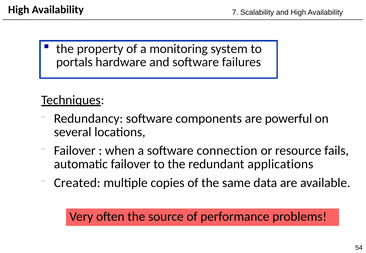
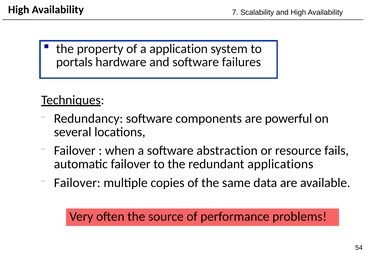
monitoring: monitoring -> application
connection: connection -> abstraction
Created at (77, 183): Created -> Failover
